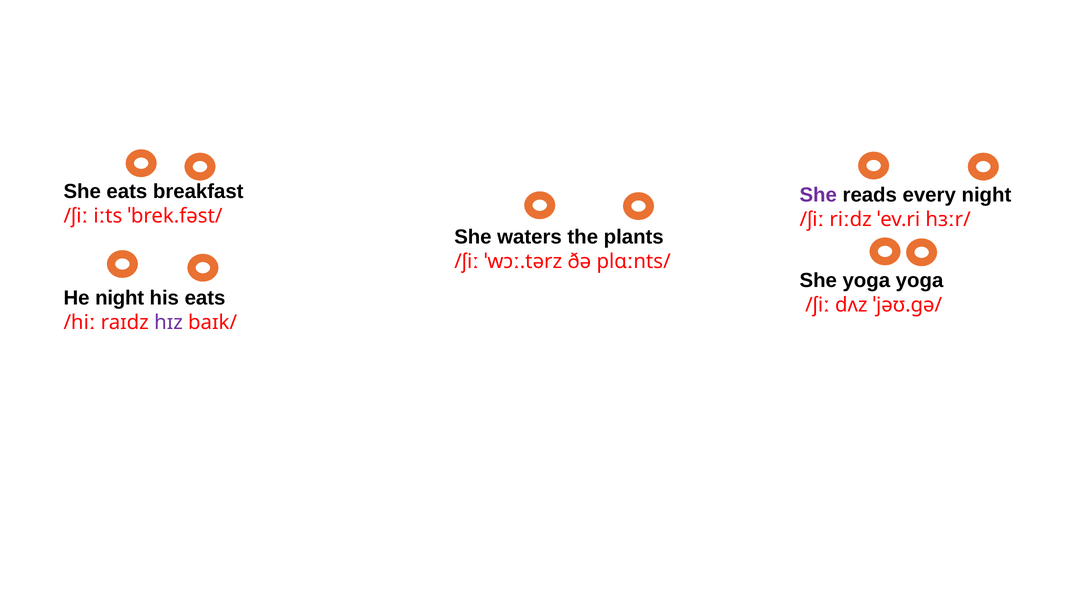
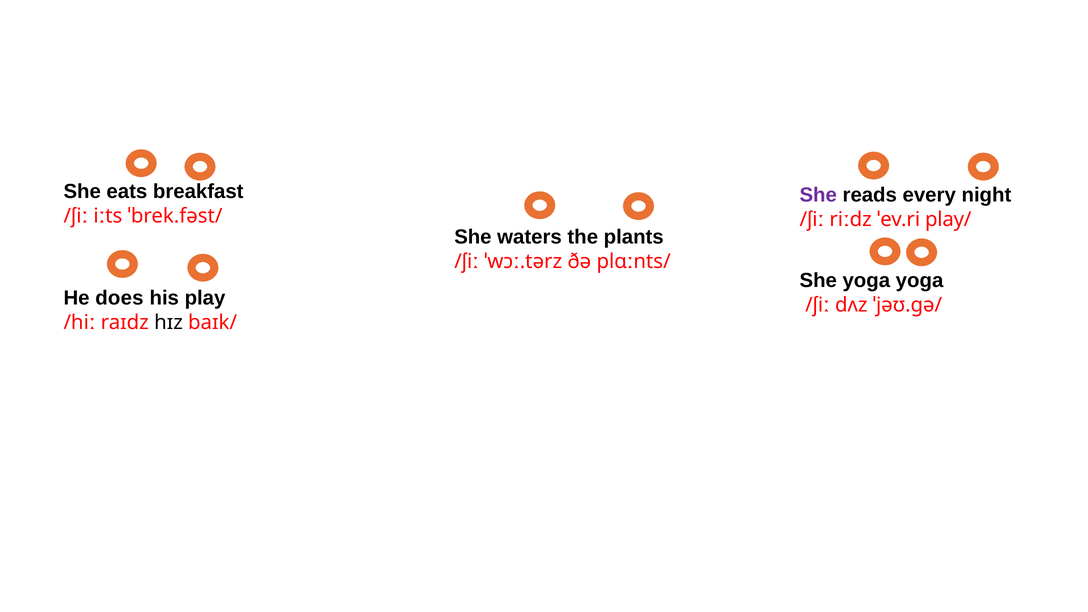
hɜːr/: hɜːr/ -> play/
He night: night -> does
his eats: eats -> play
hɪz colour: purple -> black
